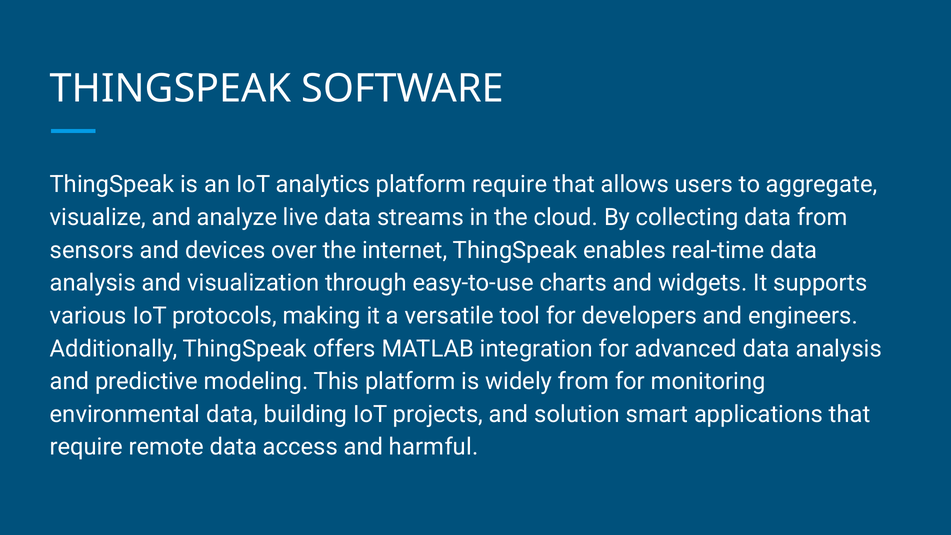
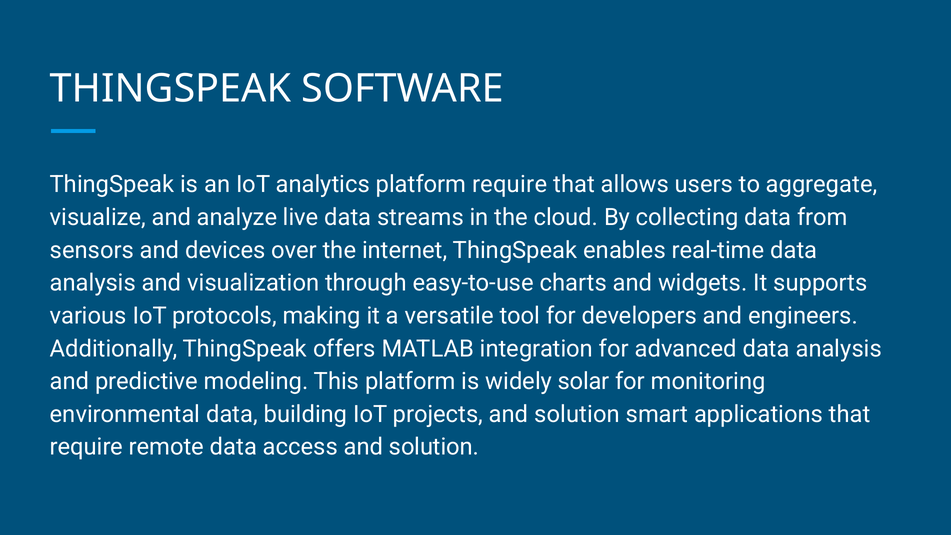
widely from: from -> solar
access and harmful: harmful -> solution
